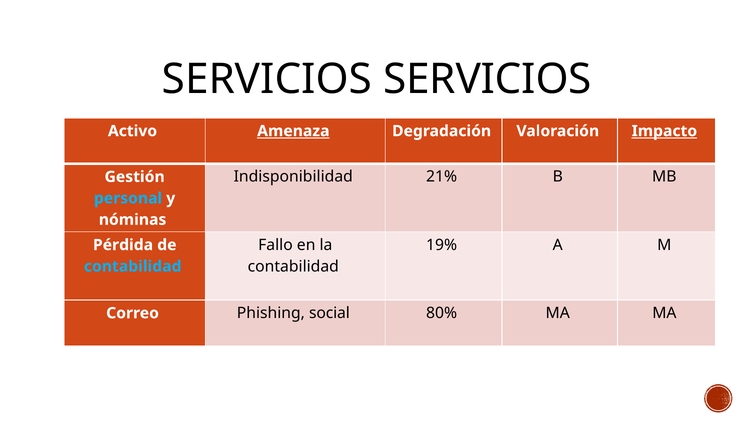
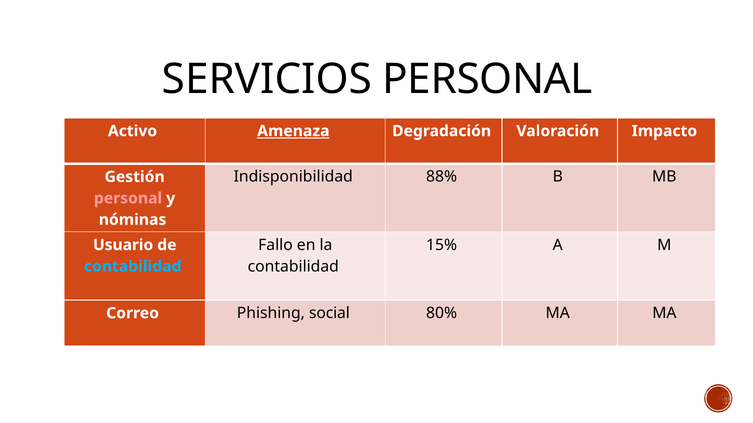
SERVICIOS SERVICIOS: SERVICIOS -> PERSONAL
Impacto underline: present -> none
21%: 21% -> 88%
personal at (128, 199) colour: light blue -> pink
19%: 19% -> 15%
Pérdida: Pérdida -> Usuario
